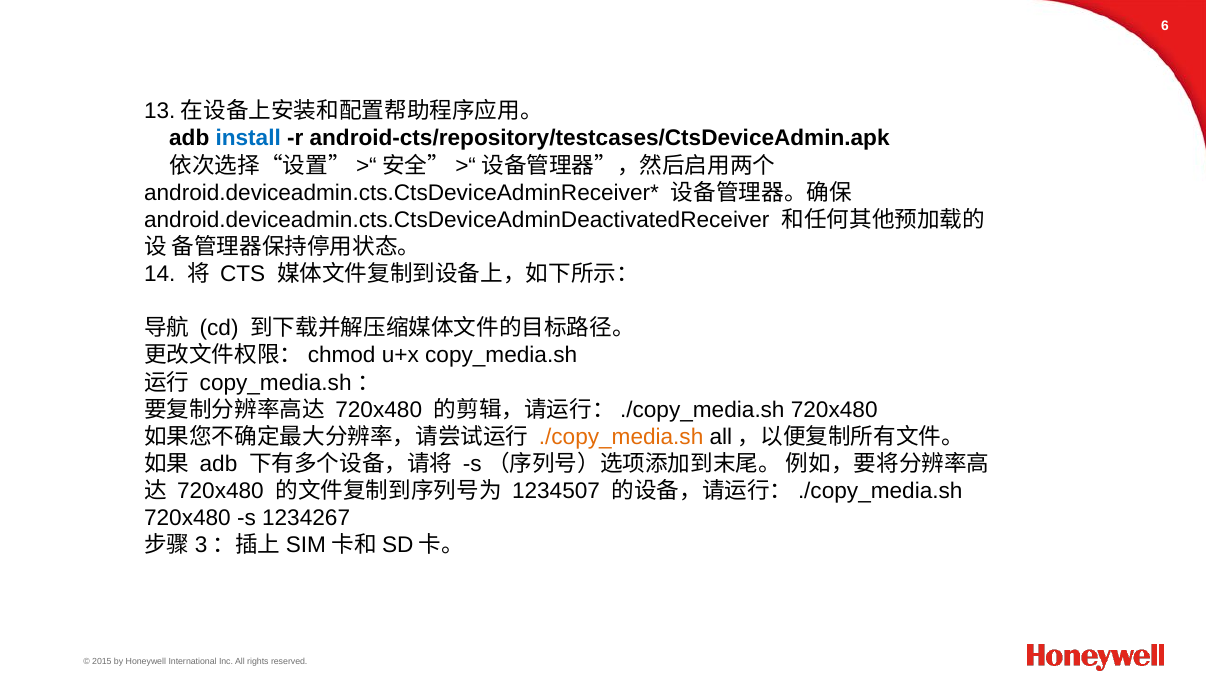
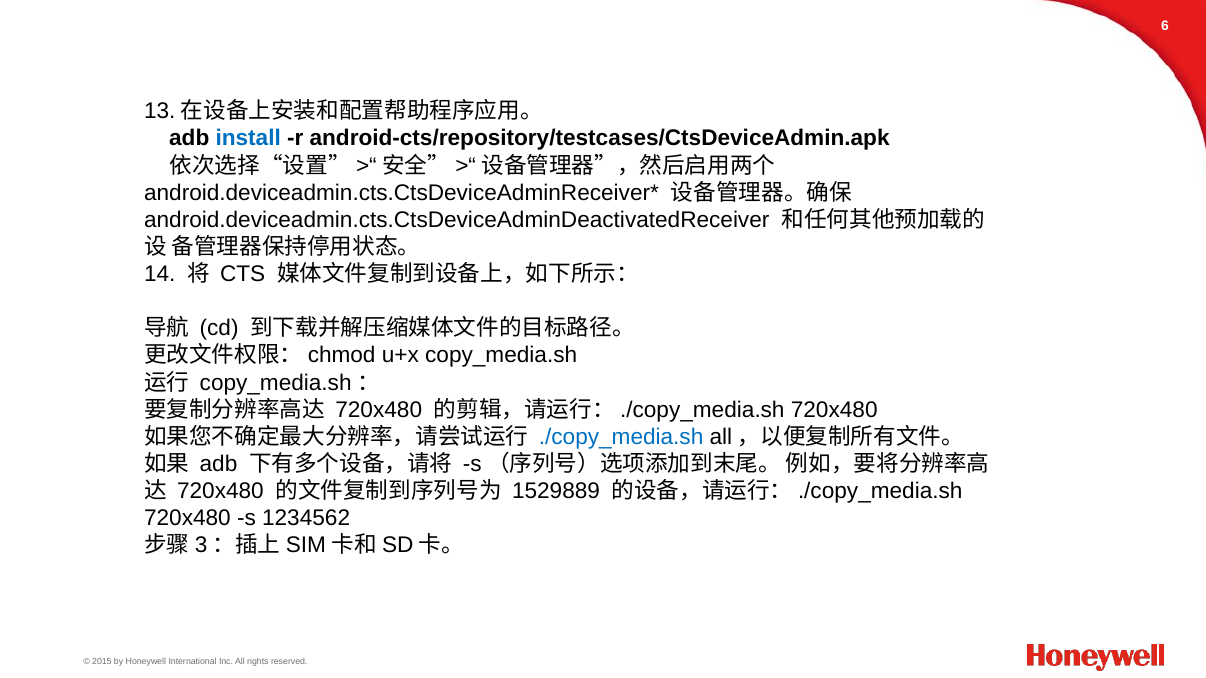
./copy_media.sh colour: orange -> blue
1234507: 1234507 -> 1529889
1234267: 1234267 -> 1234562
